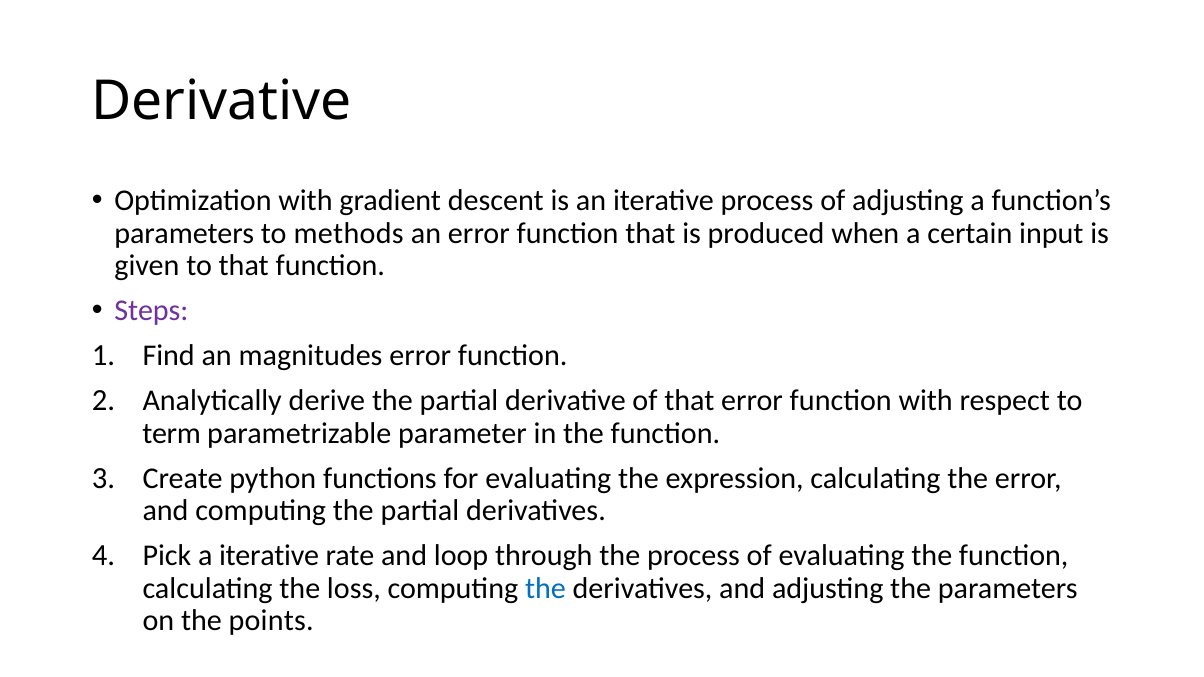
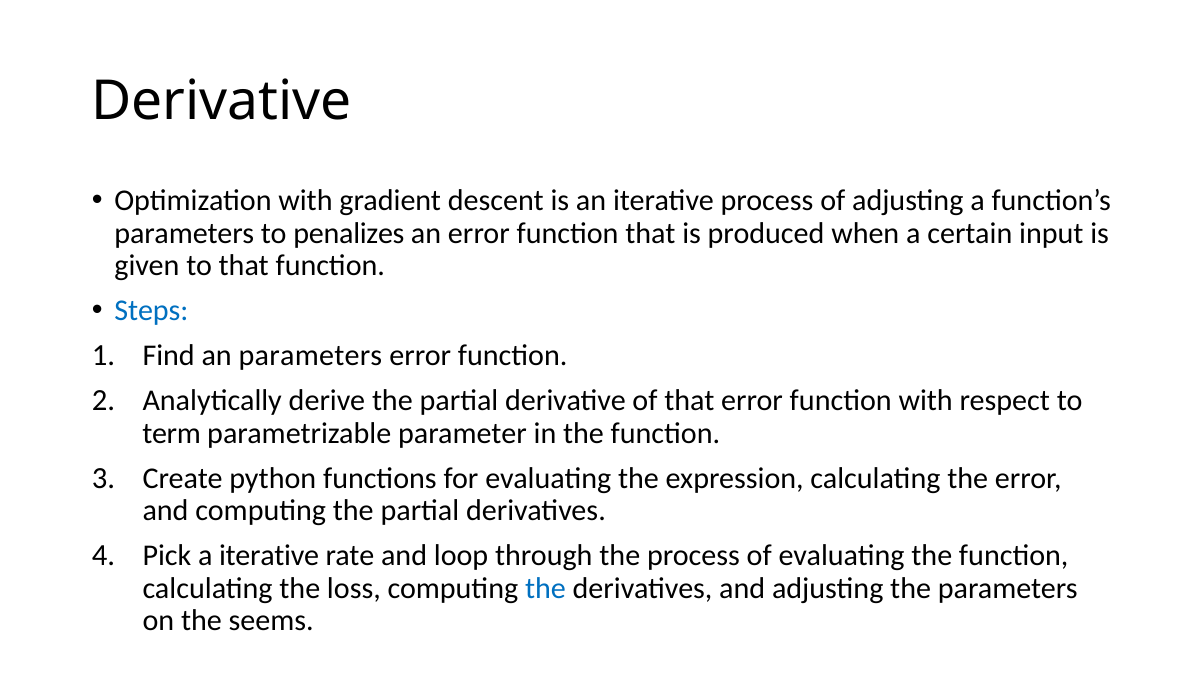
methods: methods -> penalizes
Steps colour: purple -> blue
an magnitudes: magnitudes -> parameters
points: points -> seems
